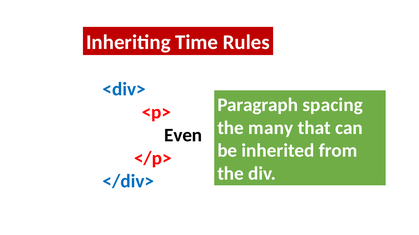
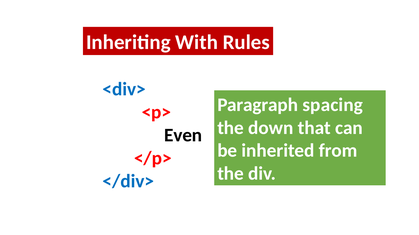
Time: Time -> With
many: many -> down
